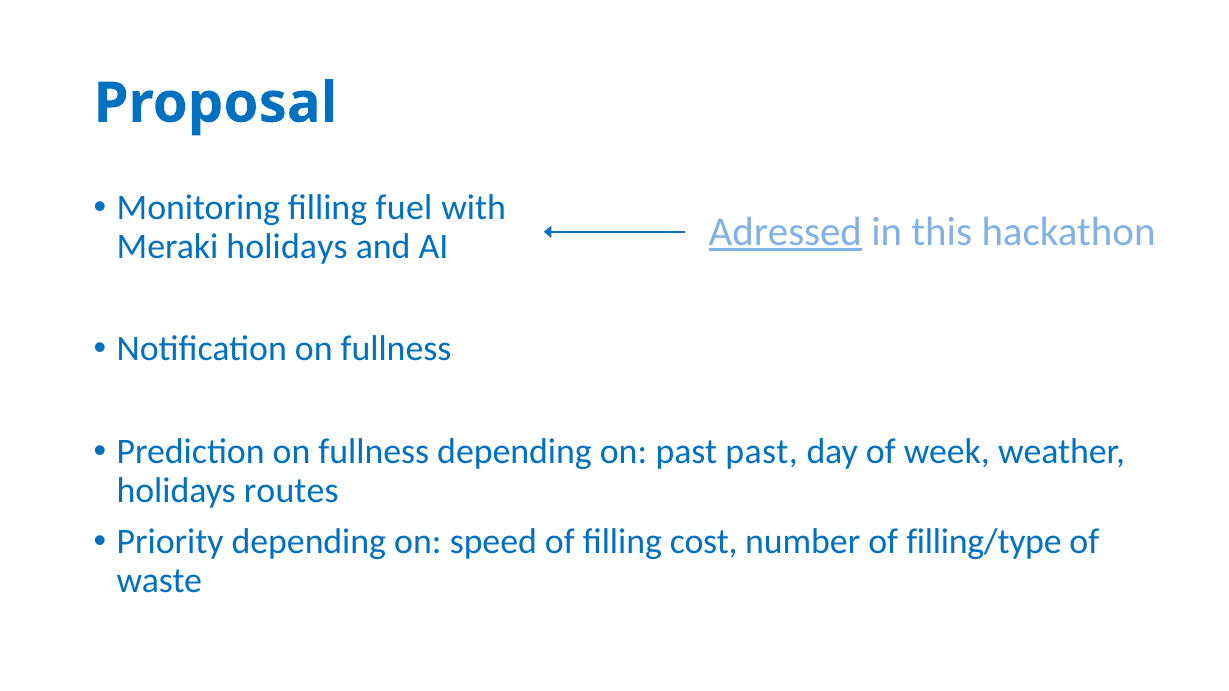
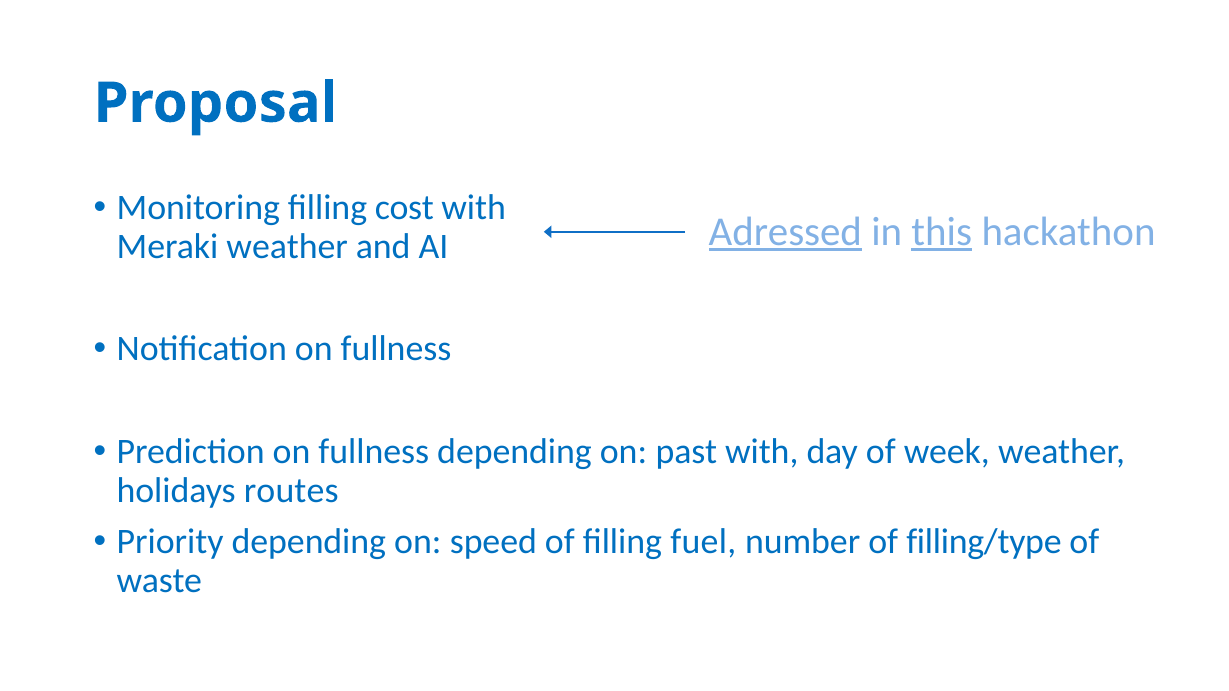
fuel: fuel -> cost
this underline: none -> present
Meraki holidays: holidays -> weather
past past: past -> with
cost: cost -> fuel
